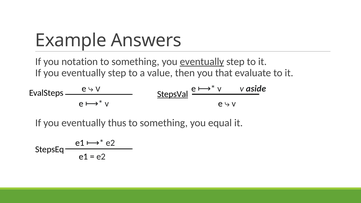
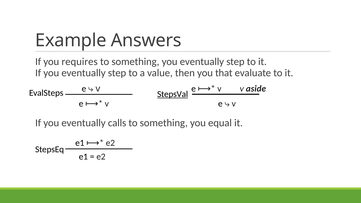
notation: notation -> requires
eventually at (202, 62) underline: present -> none
thus: thus -> calls
